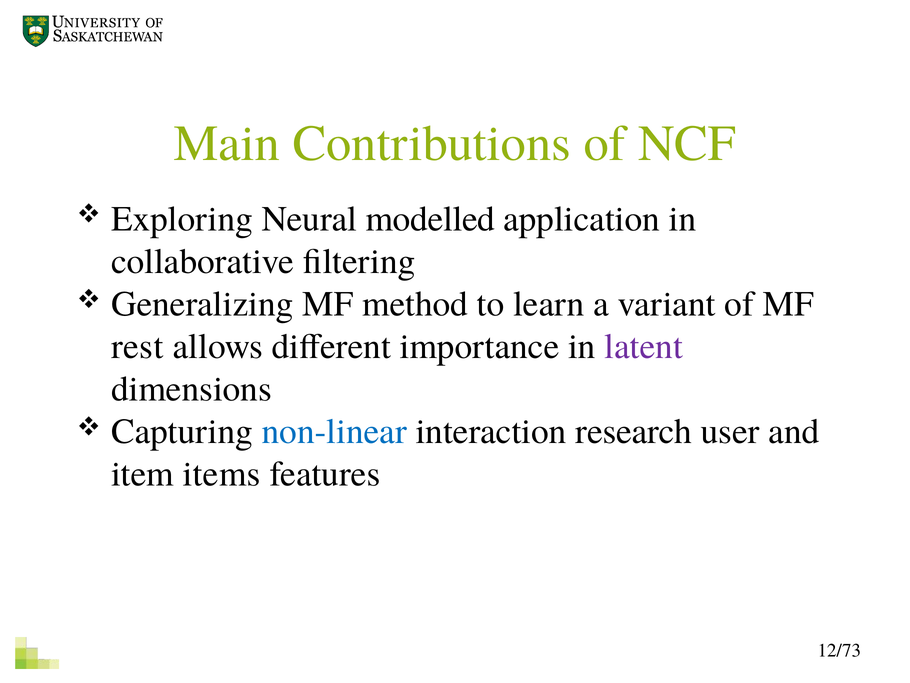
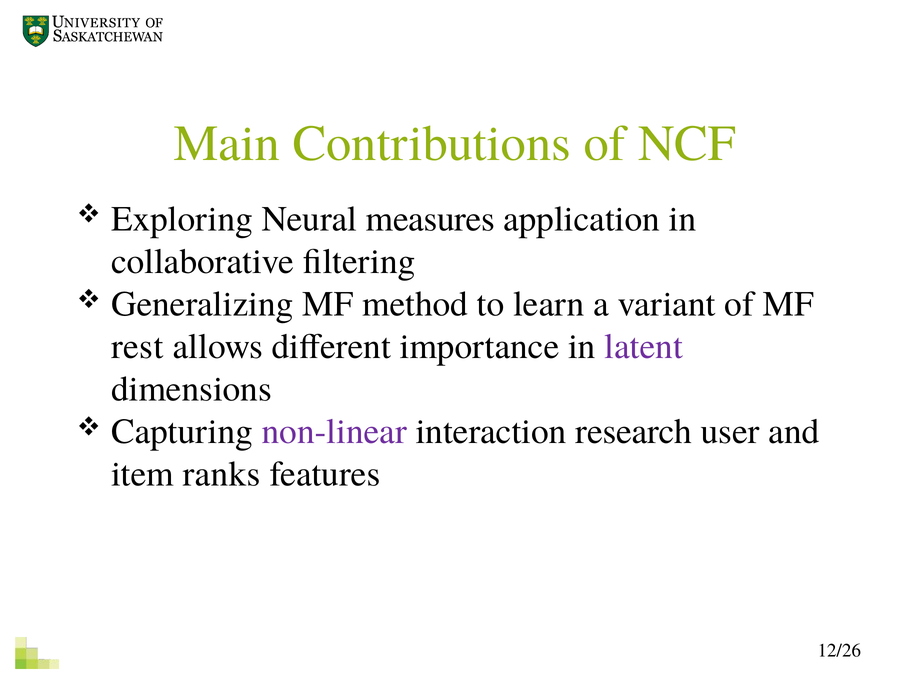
modelled: modelled -> measures
non-linear colour: blue -> purple
items: items -> ranks
12/73: 12/73 -> 12/26
